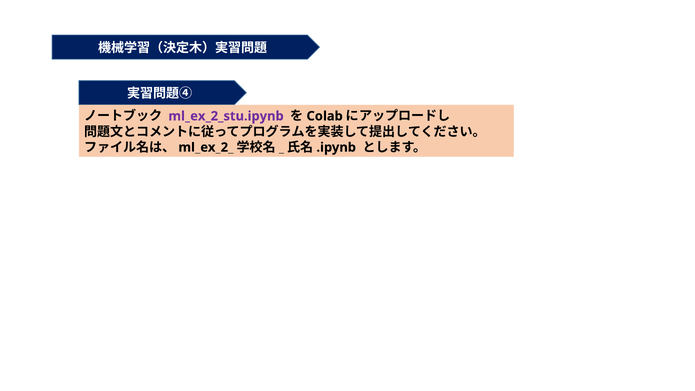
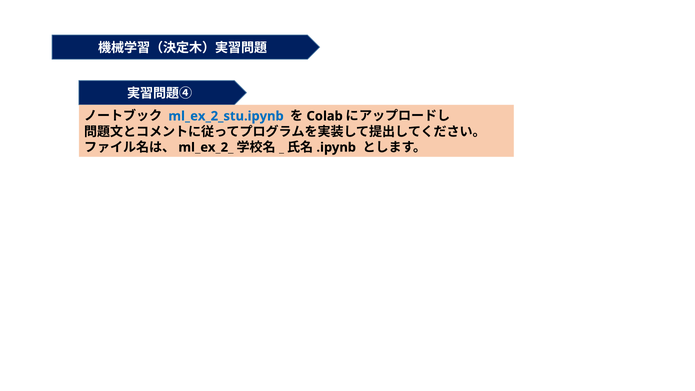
ml_ex_2_stu.ipynb colour: purple -> blue
